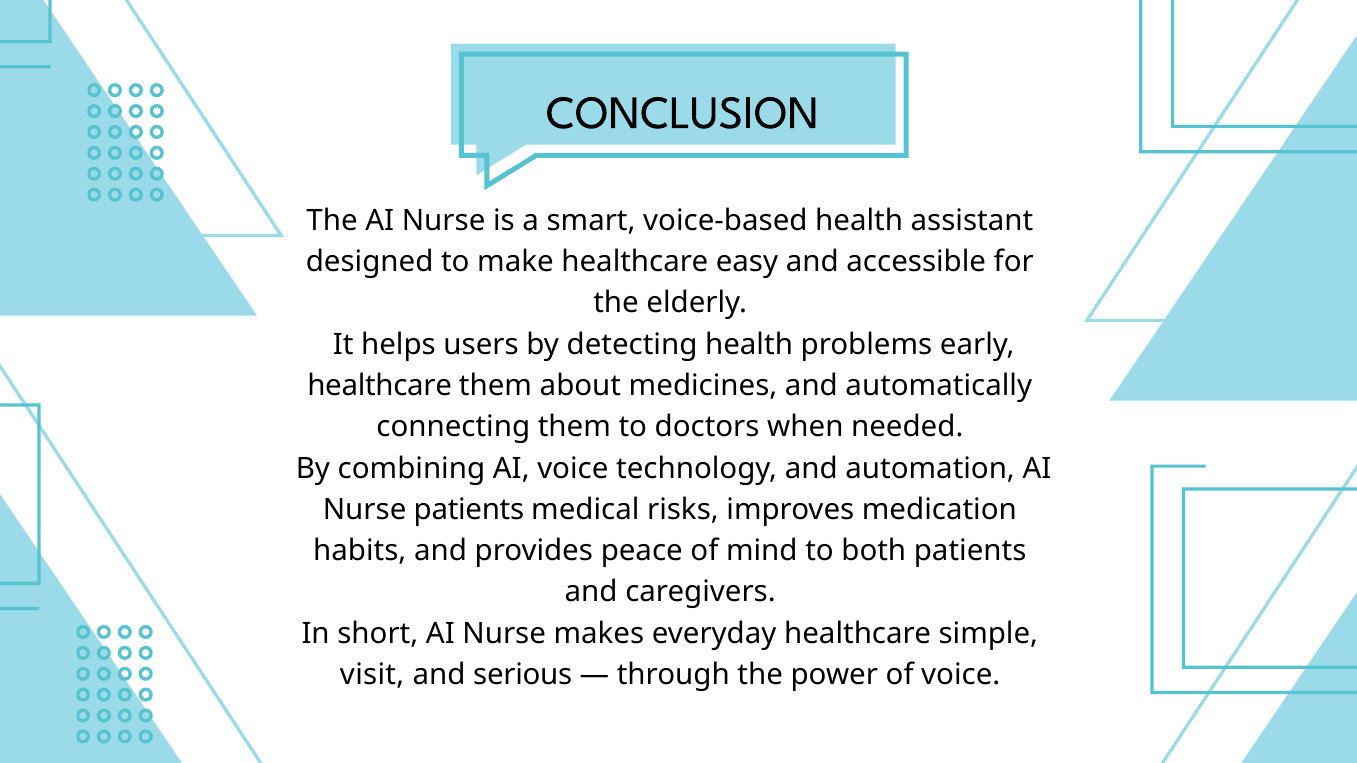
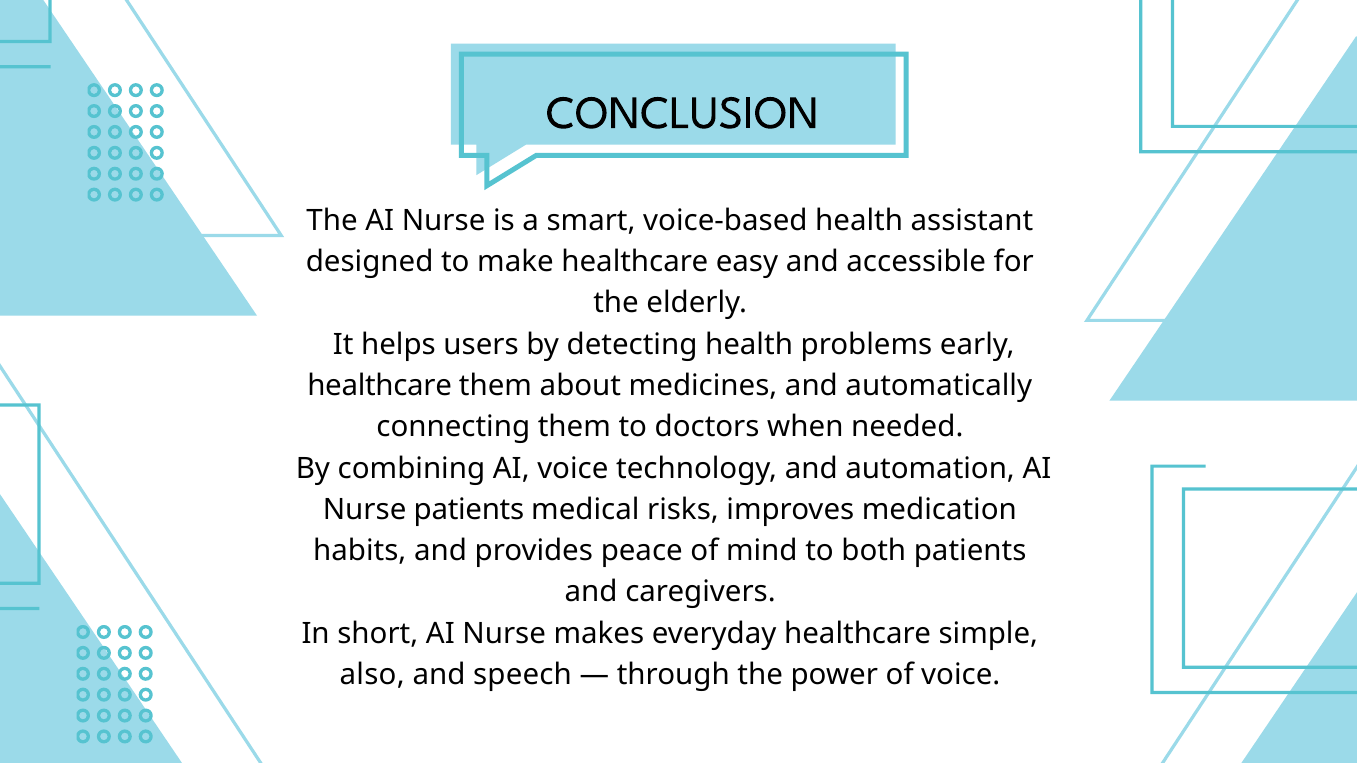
visit: visit -> also
serious: serious -> speech
